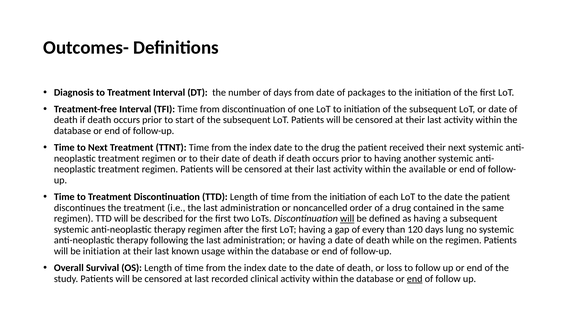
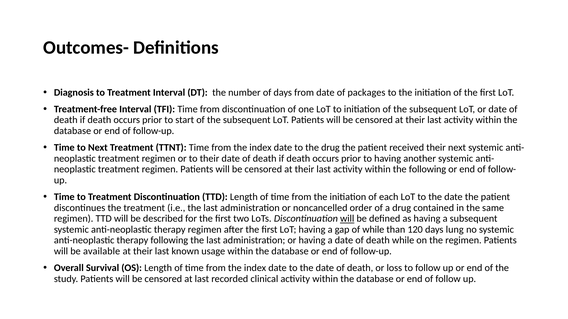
the available: available -> following
of every: every -> while
be initiation: initiation -> available
end at (415, 279) underline: present -> none
